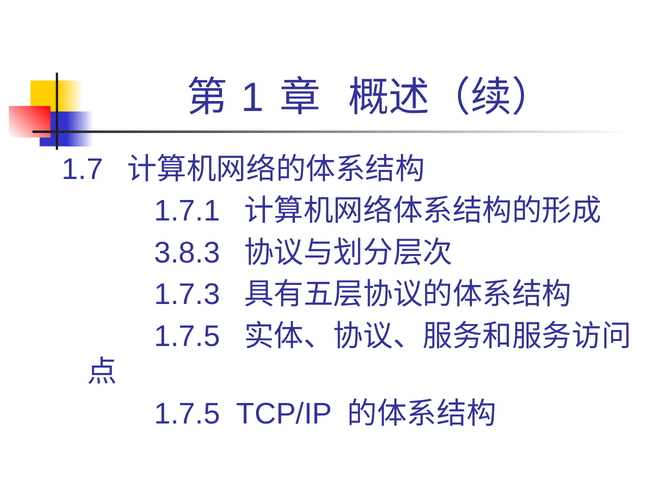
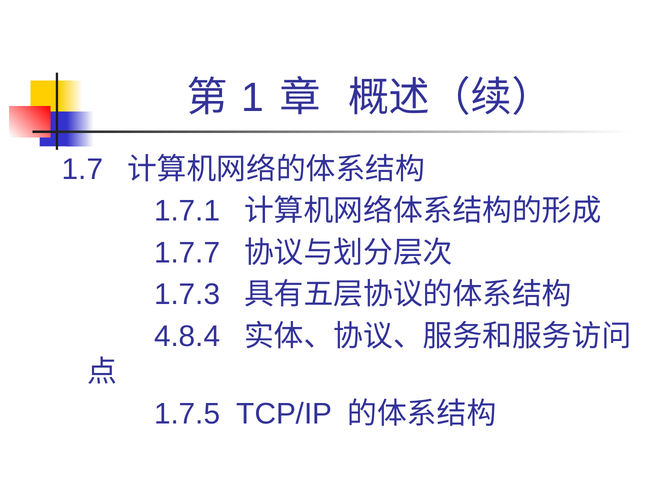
3.8.3: 3.8.3 -> 1.7.7
1.7.5 at (187, 336): 1.7.5 -> 4.8.4
